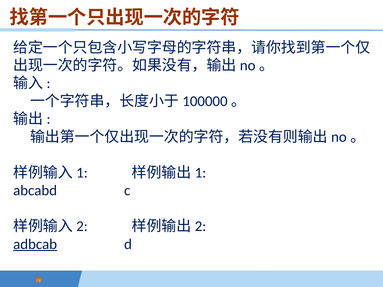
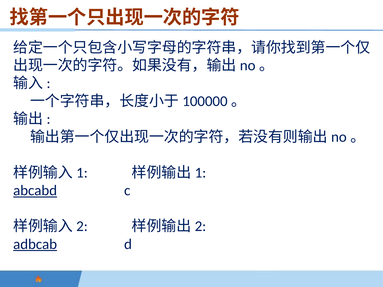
abcabd underline: none -> present
